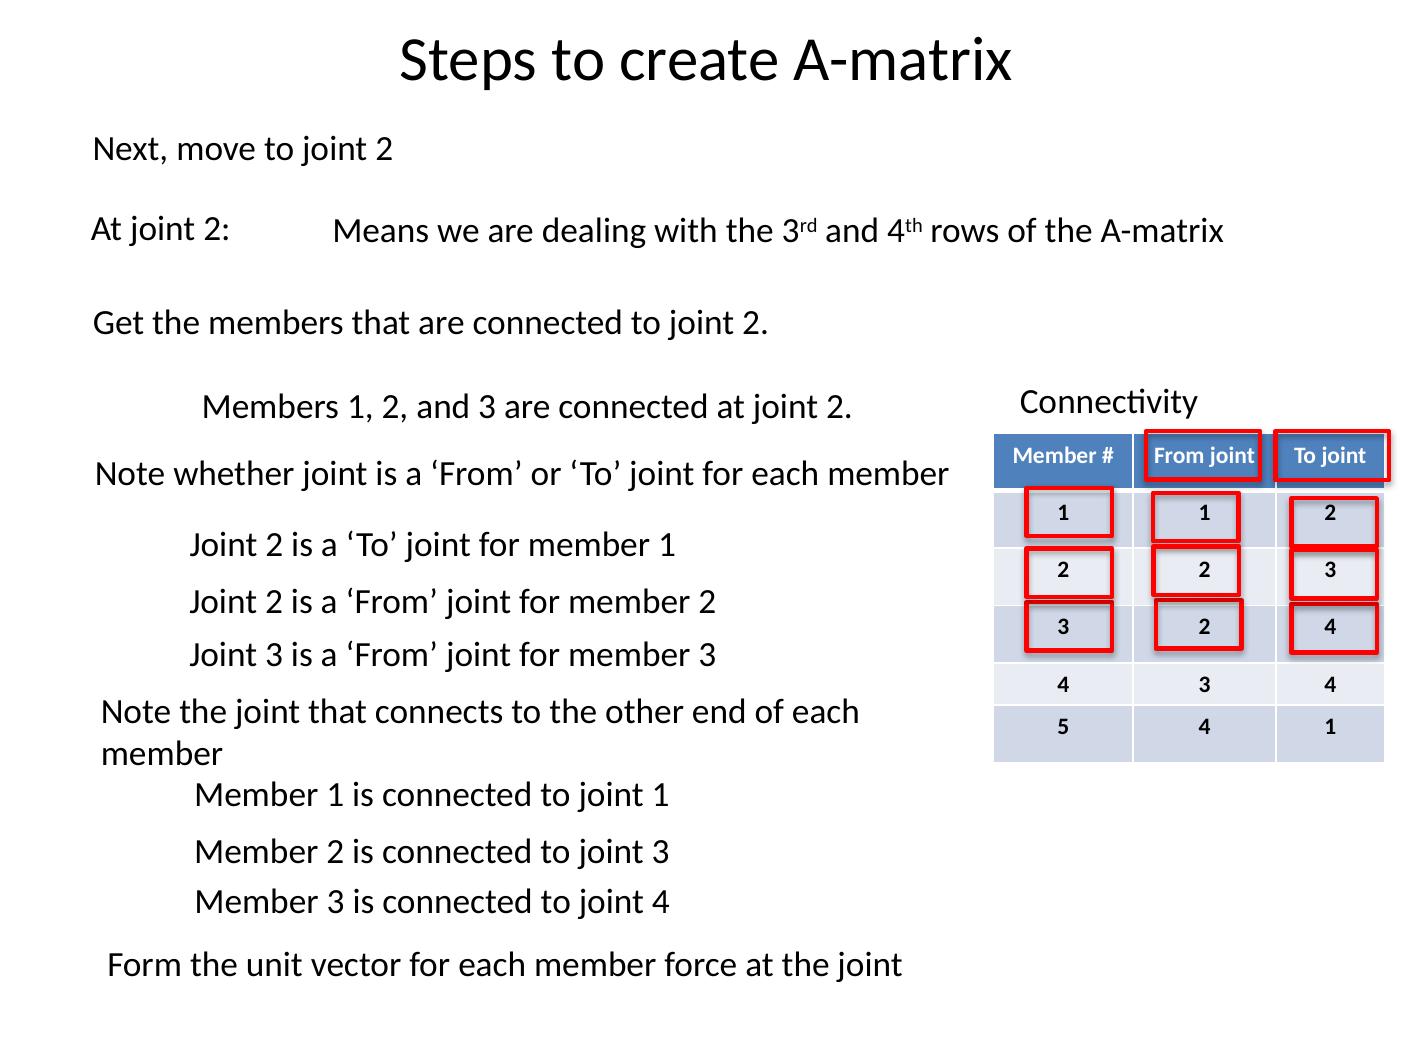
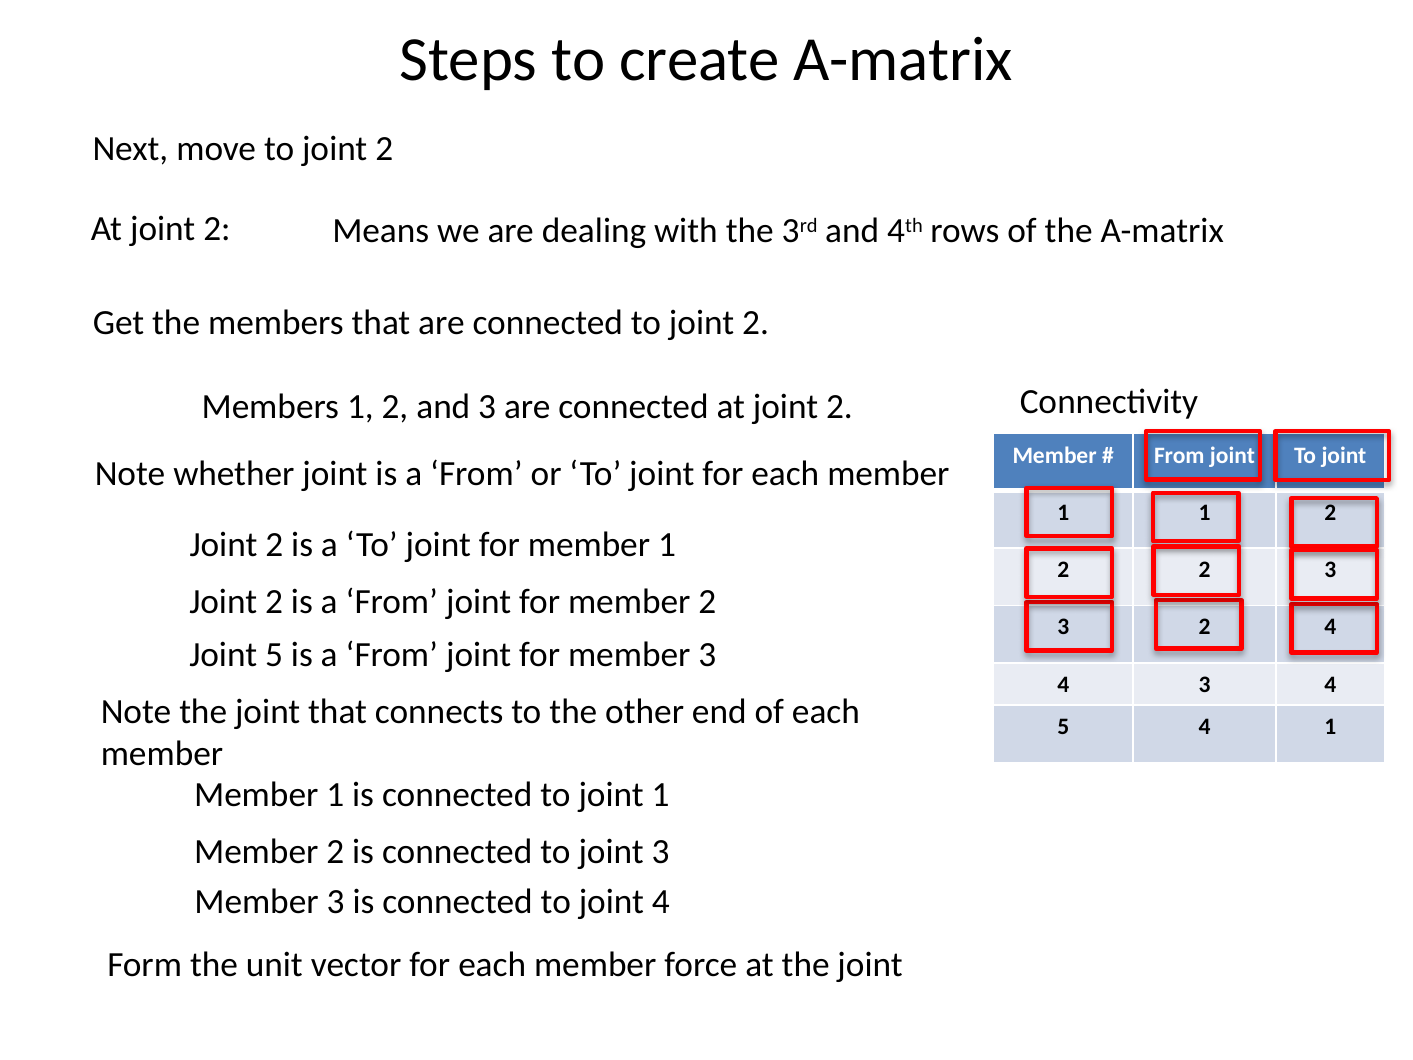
3 at (274, 654): 3 -> 5
